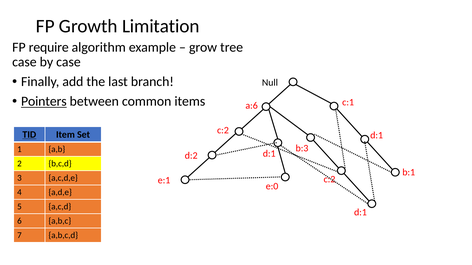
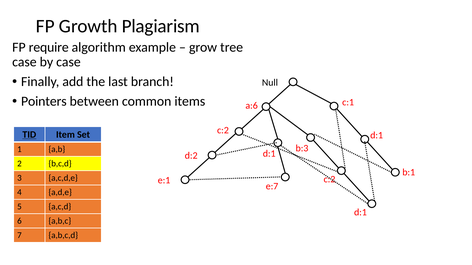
Limitation: Limitation -> Plagiarism
Pointers underline: present -> none
e:0: e:0 -> e:7
